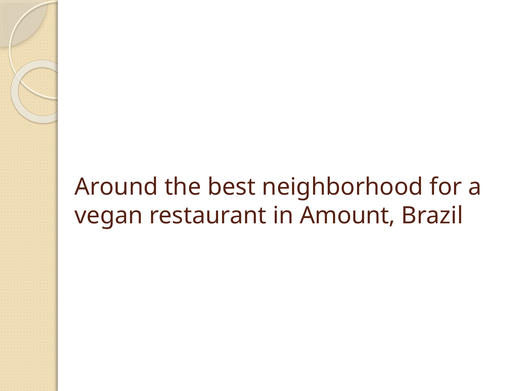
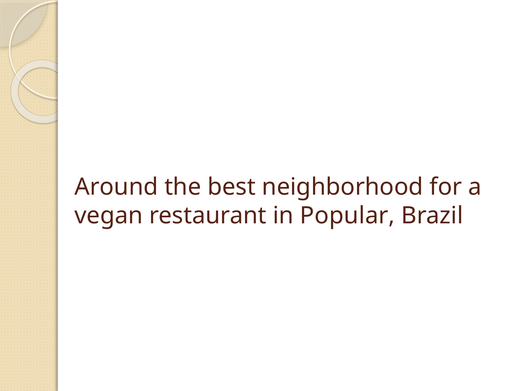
Amount: Amount -> Popular
